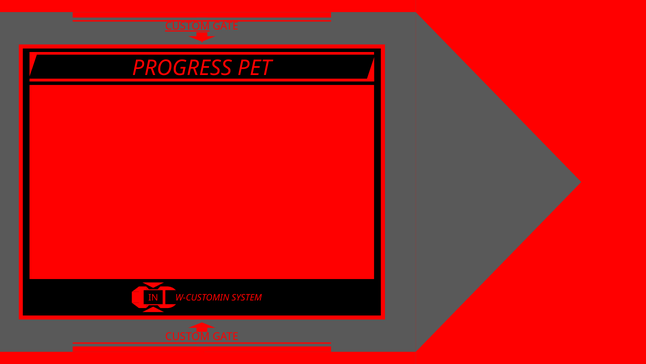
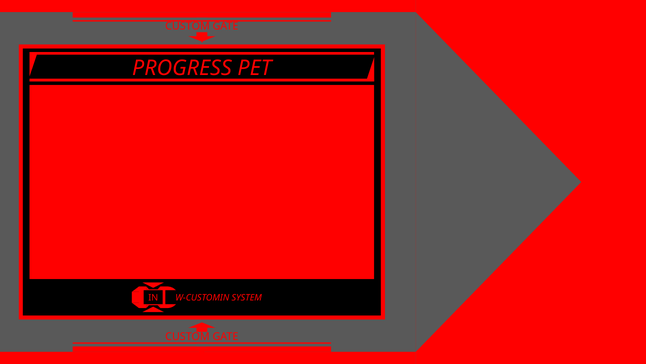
CUSTOM at (187, 26) underline: present -> none
